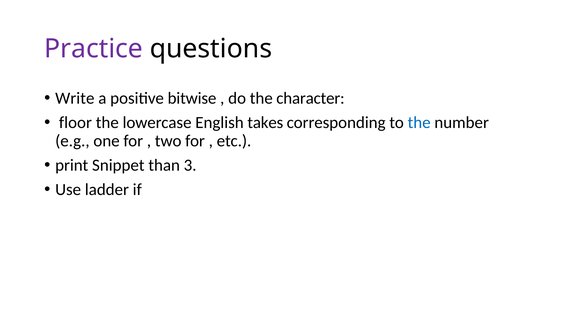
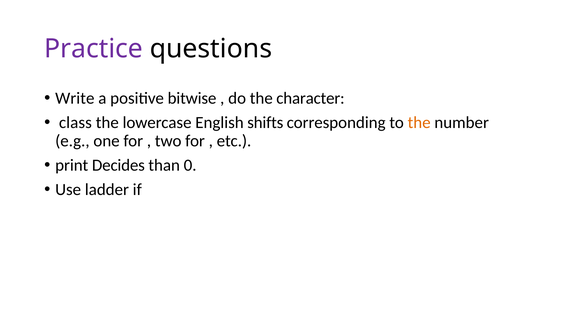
floor: floor -> class
takes: takes -> shifts
the at (419, 123) colour: blue -> orange
Snippet: Snippet -> Decides
3: 3 -> 0
